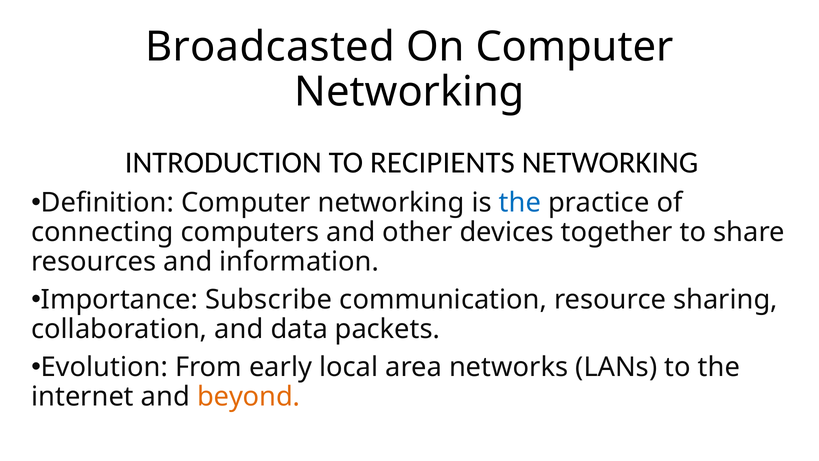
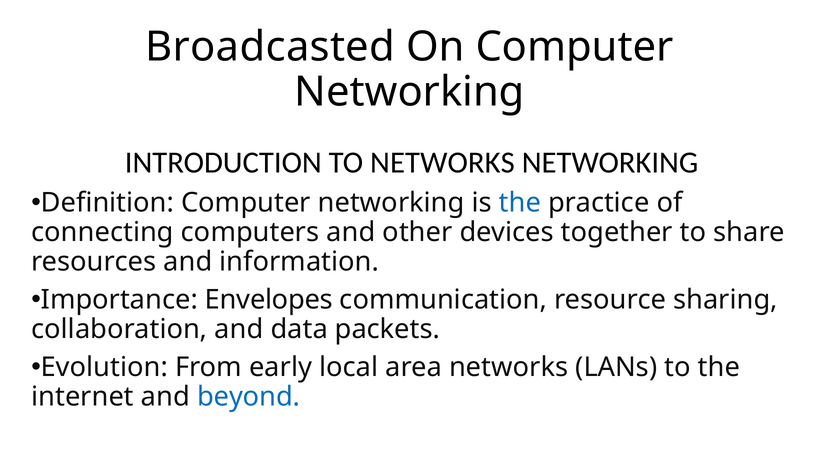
TO RECIPIENTS: RECIPIENTS -> NETWORKS
Subscribe: Subscribe -> Envelopes
beyond colour: orange -> blue
